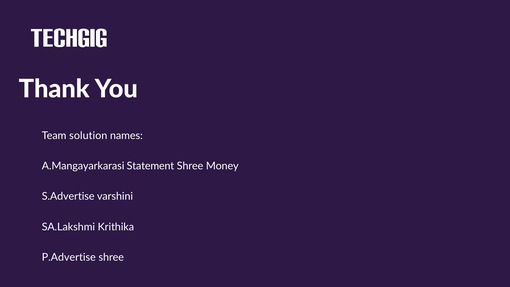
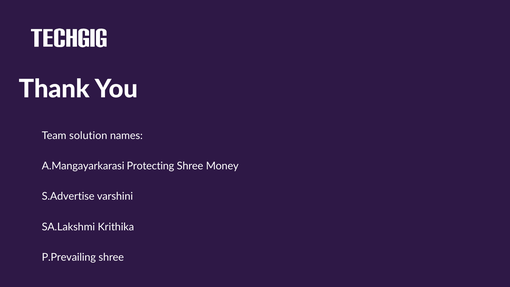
Statement: Statement -> Protecting
P.Advertise: P.Advertise -> P.Prevailing
